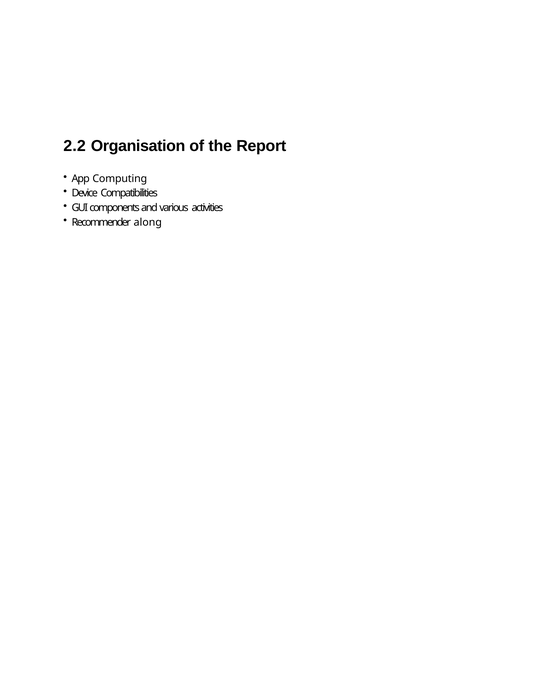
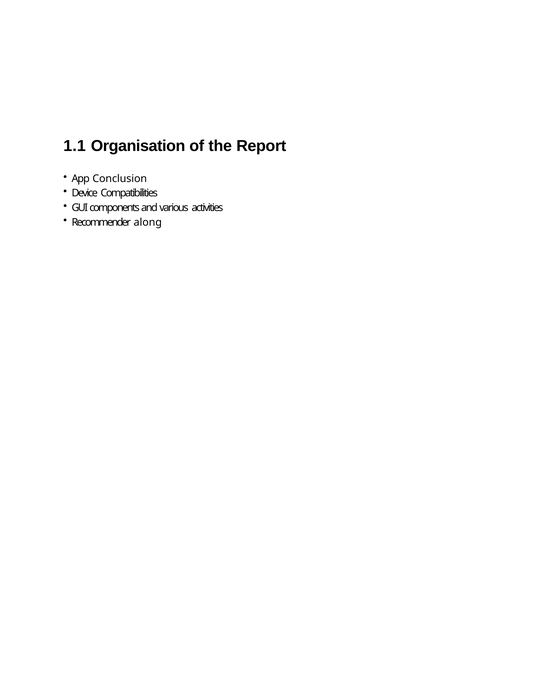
2.2: 2.2 -> 1.1
Computing: Computing -> Conclusion
